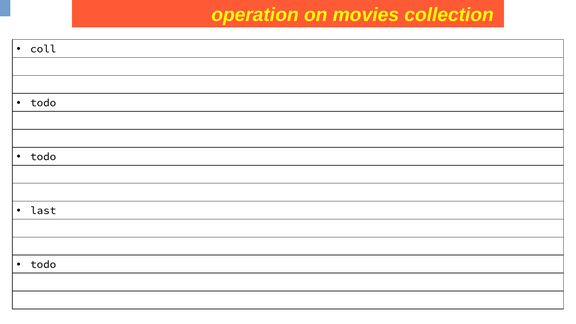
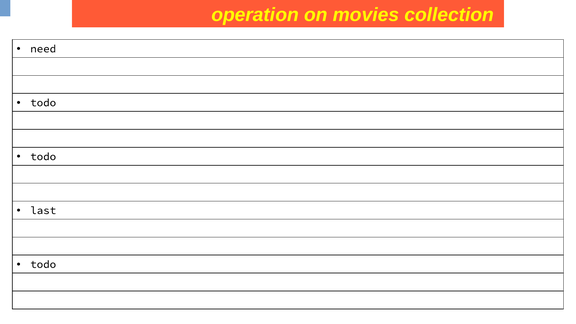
coll: coll -> need
